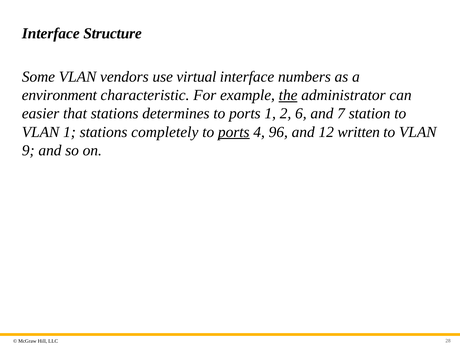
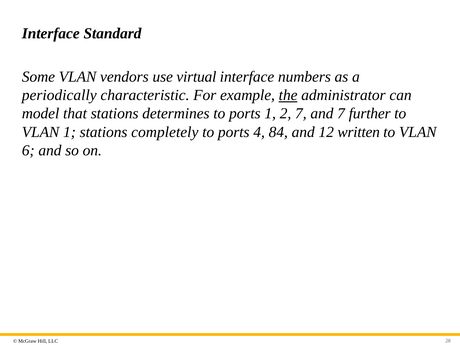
Structure: Structure -> Standard
environment: environment -> periodically
easier: easier -> model
2 6: 6 -> 7
station: station -> further
ports at (234, 132) underline: present -> none
96: 96 -> 84
9: 9 -> 6
